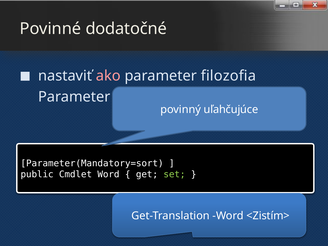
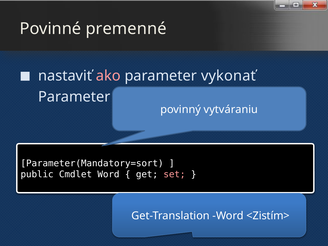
dodatočné: dodatočné -> premenné
filozofia: filozofia -> vykonať
uľahčujúce: uľahčujúce -> vytváraniu
set colour: light green -> pink
